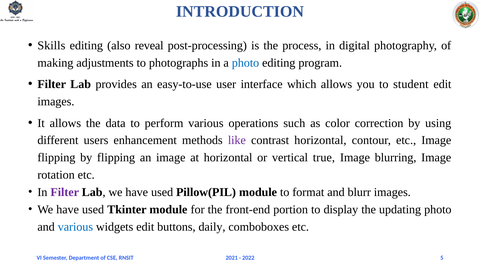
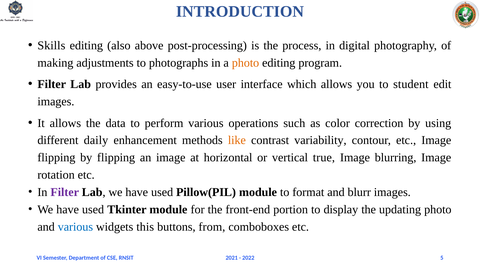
reveal: reveal -> above
photo at (246, 63) colour: blue -> orange
users: users -> daily
like colour: purple -> orange
contrast horizontal: horizontal -> variability
widgets edit: edit -> this
daily: daily -> from
